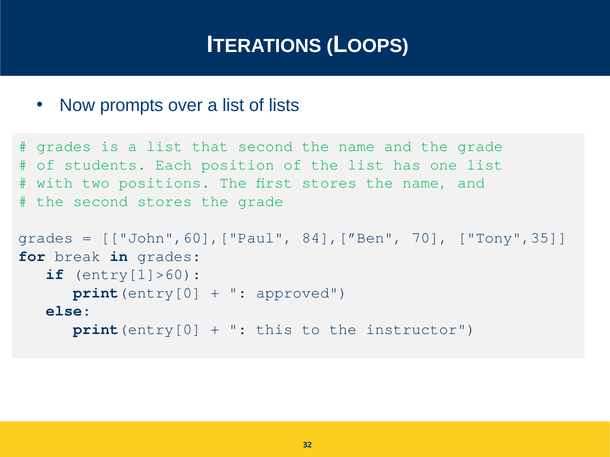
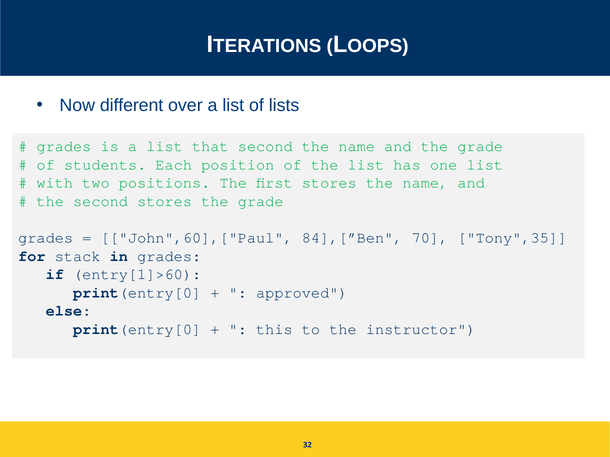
prompts: prompts -> different
break: break -> stack
